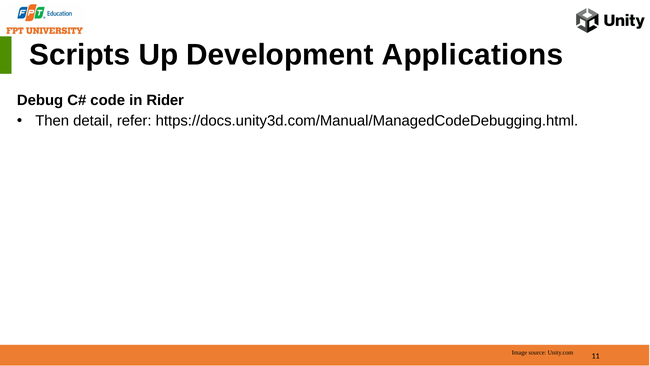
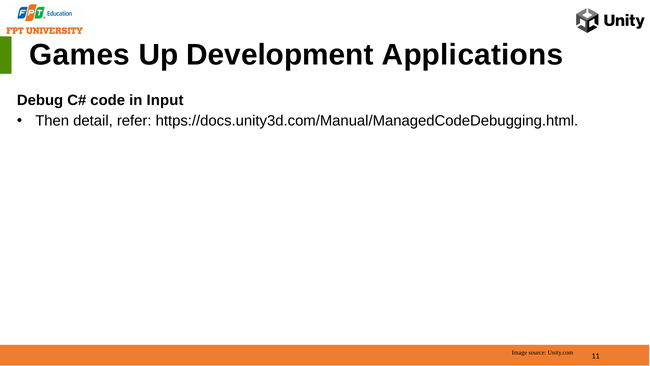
Scripts: Scripts -> Games
Rider: Rider -> Input
